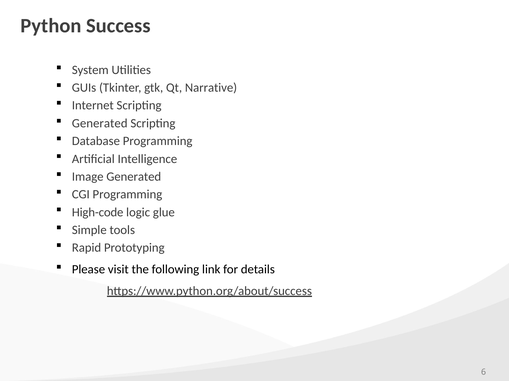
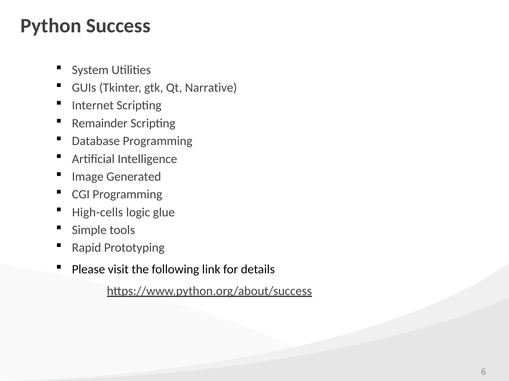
Generated at (100, 123): Generated -> Remainder
High-code: High-code -> High-cells
